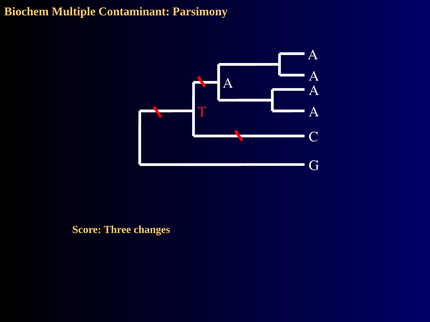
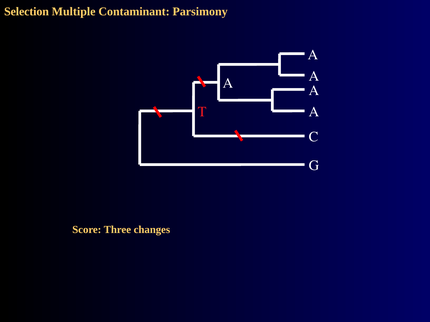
Biochem: Biochem -> Selection
